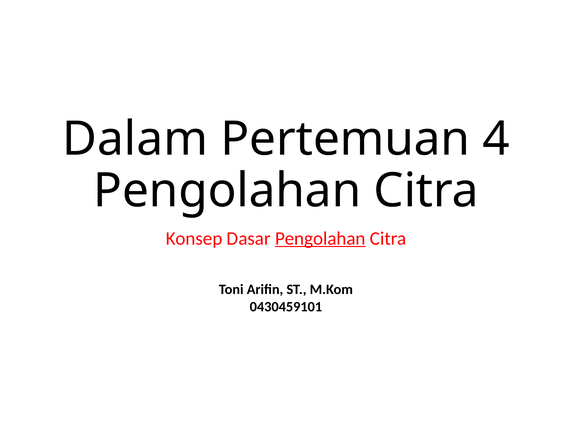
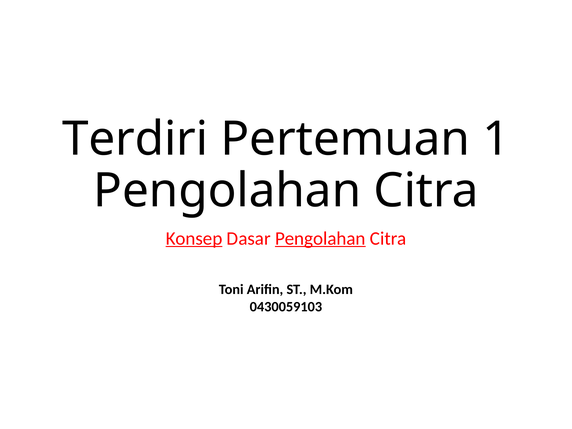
Dalam: Dalam -> Terdiri
4: 4 -> 1
Konsep underline: none -> present
0430459101: 0430459101 -> 0430059103
